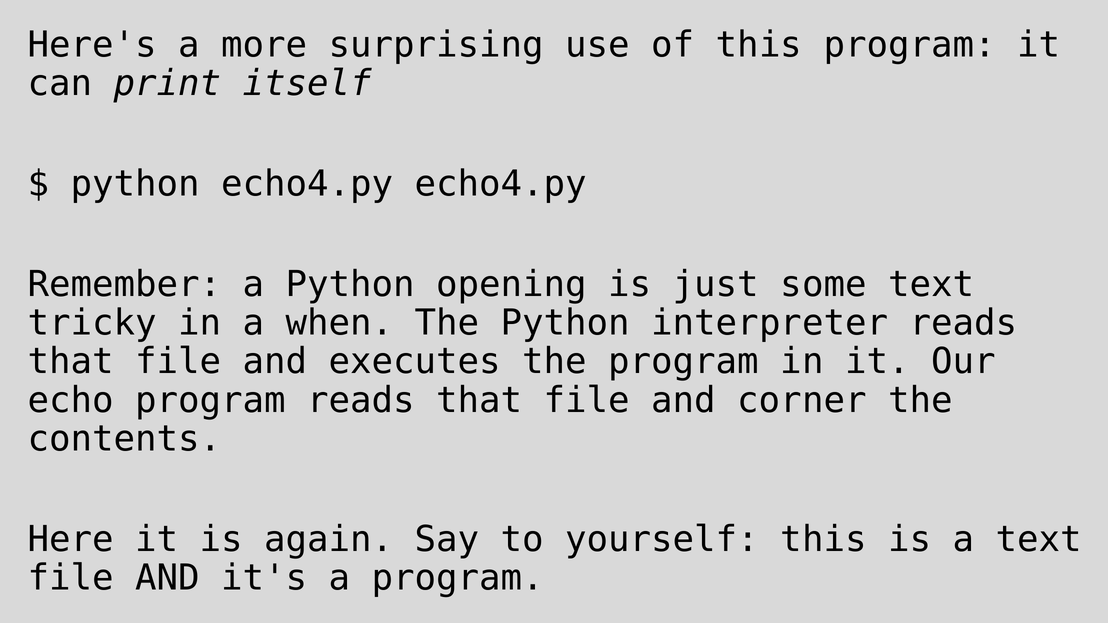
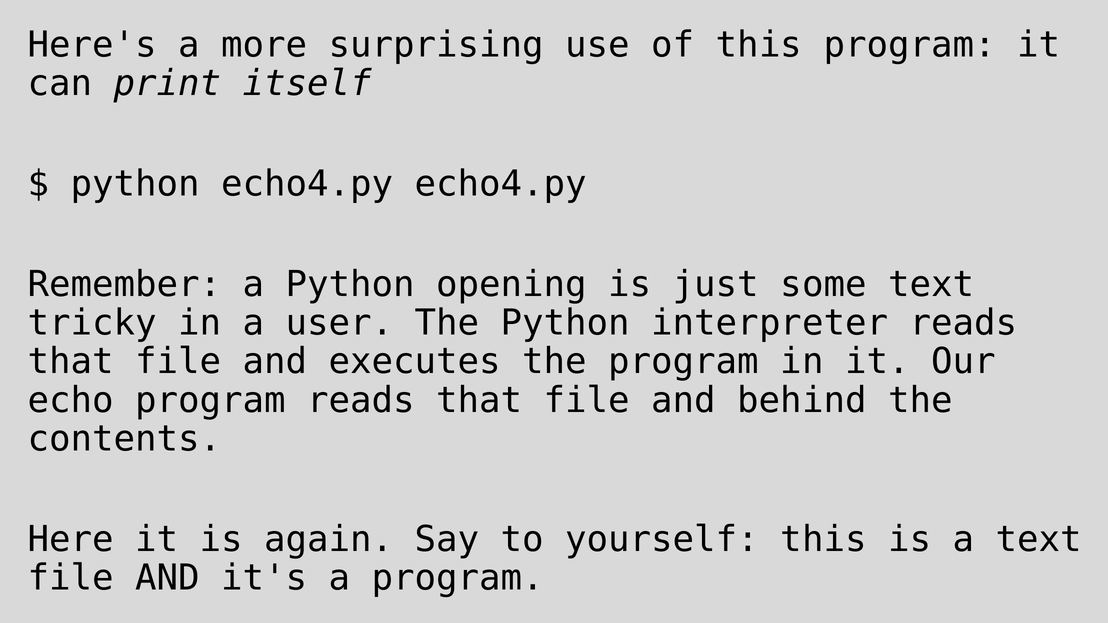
when: when -> user
corner: corner -> behind
